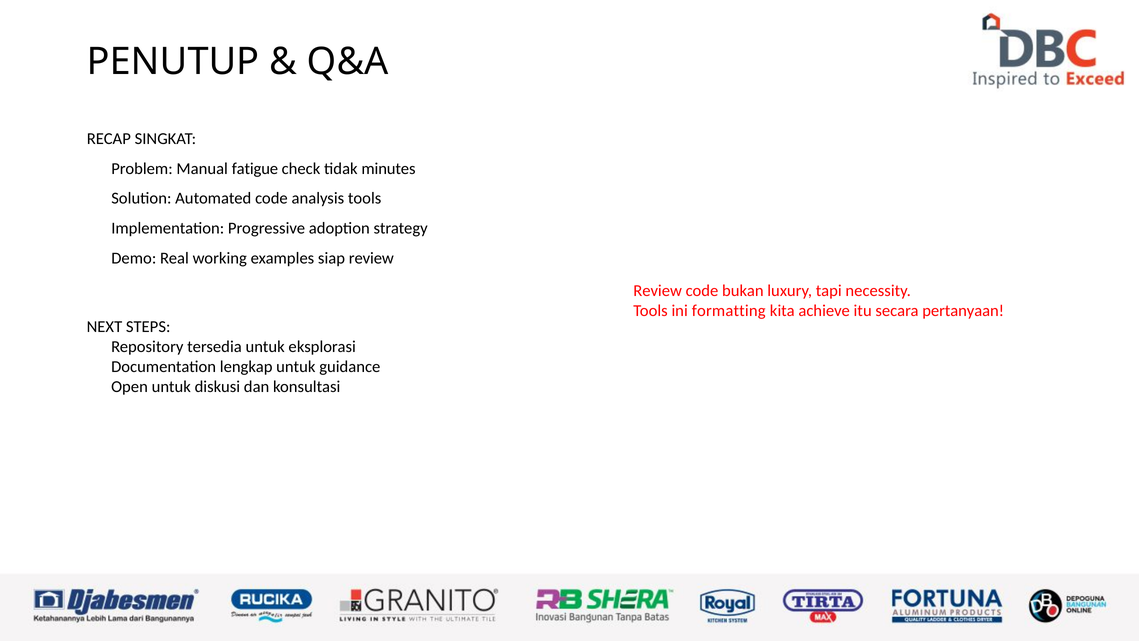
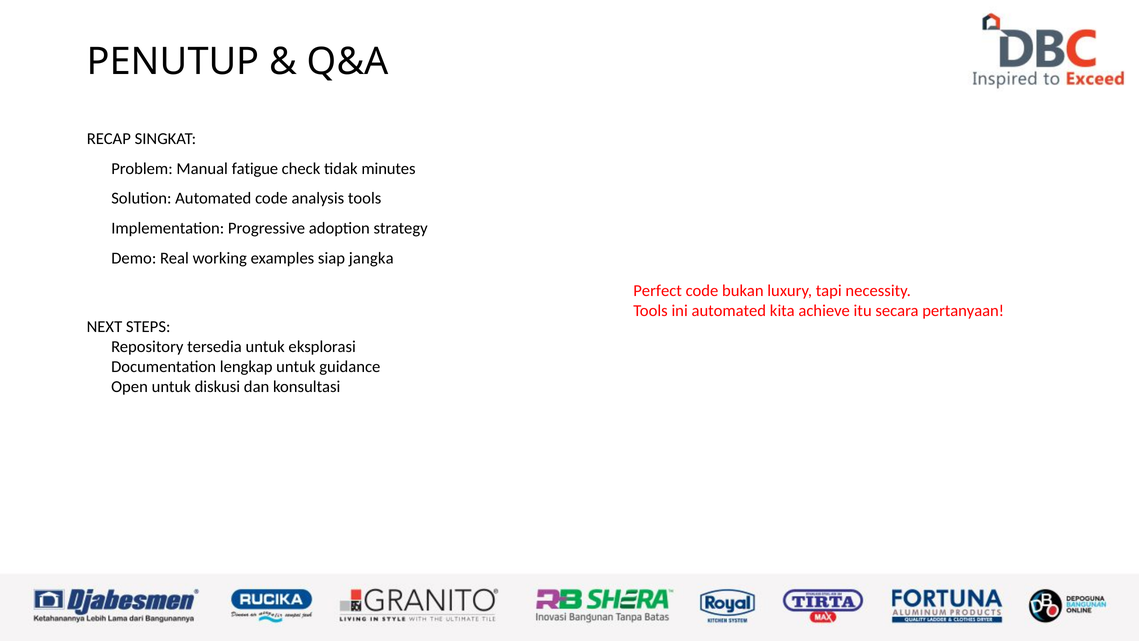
siap review: review -> jangka
Review at (658, 291): Review -> Perfect
ini formatting: formatting -> automated
